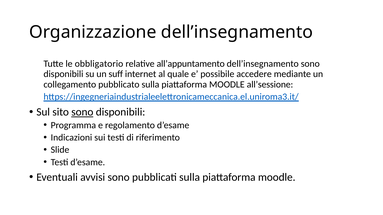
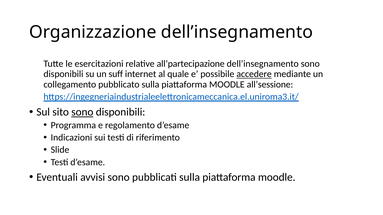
obbligatorio: obbligatorio -> esercitazioni
all’appuntamento: all’appuntamento -> all’partecipazione
accedere underline: none -> present
